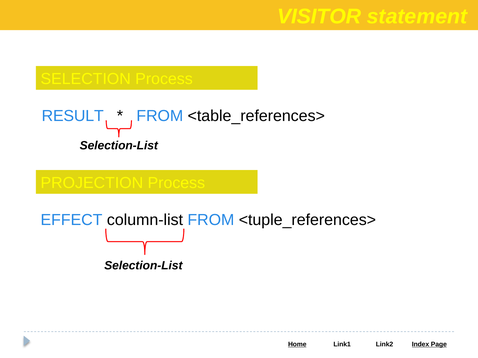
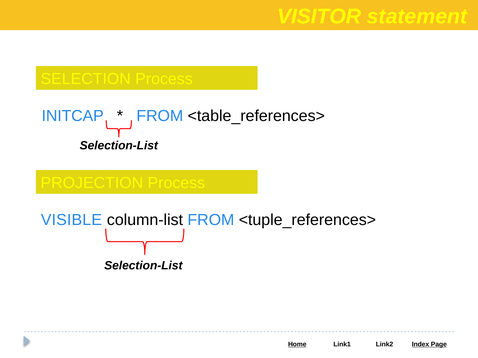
RESULT: RESULT -> INITCAP
EFFECT: EFFECT -> VISIBLE
